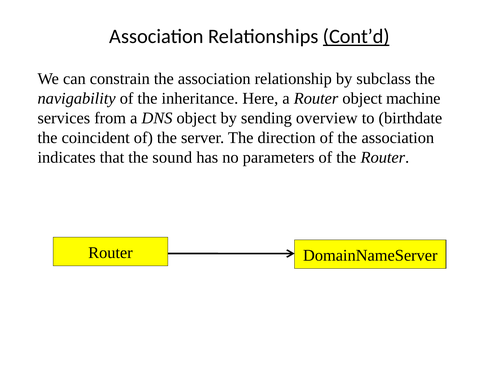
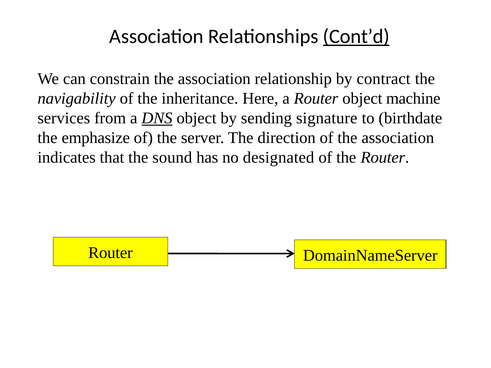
subclass: subclass -> contract
DNS underline: none -> present
overview: overview -> signature
coincident: coincident -> emphasize
parameters: parameters -> designated
